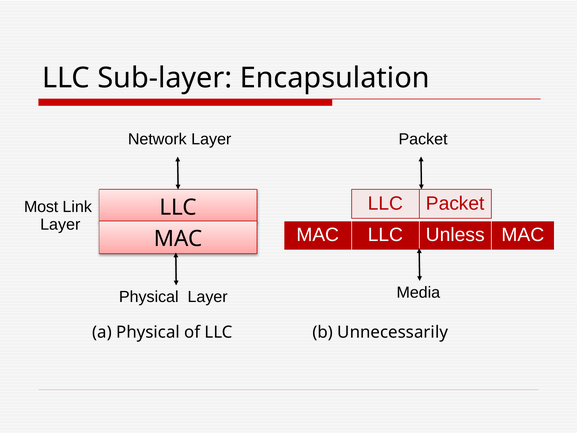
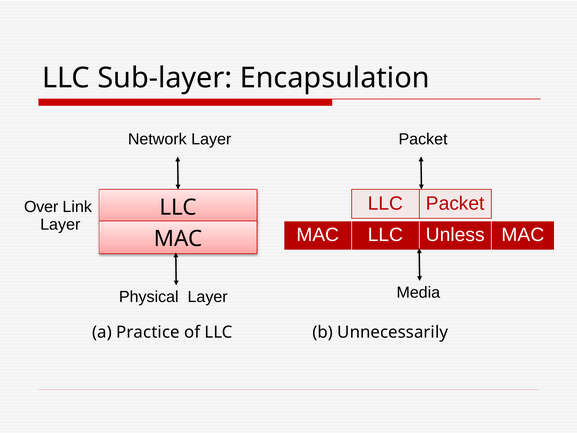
Most: Most -> Over
a Physical: Physical -> Practice
